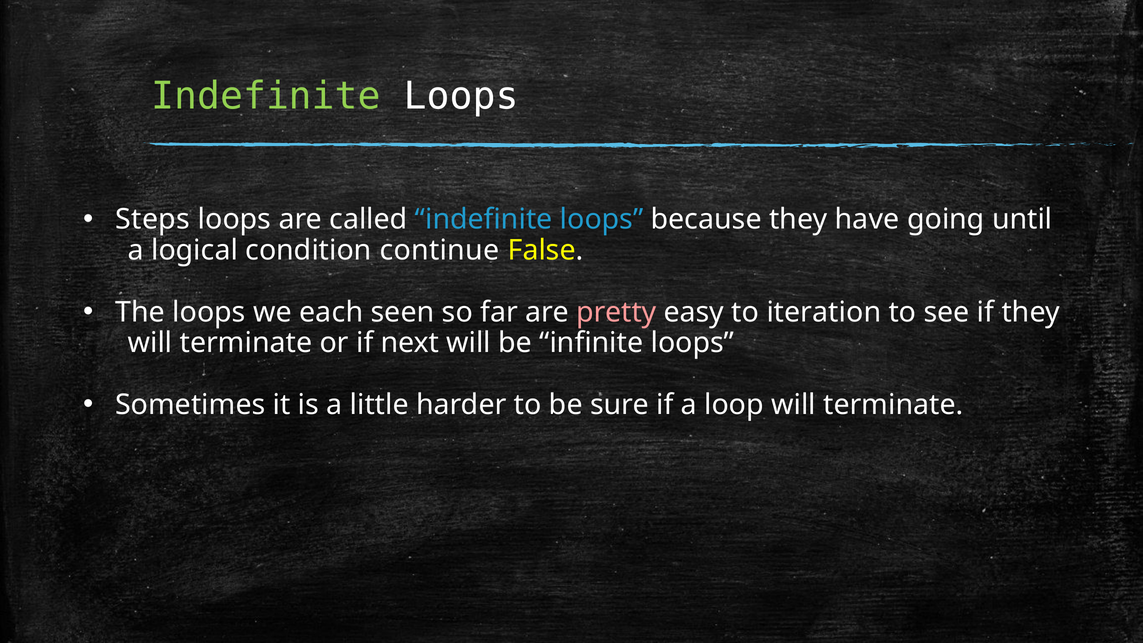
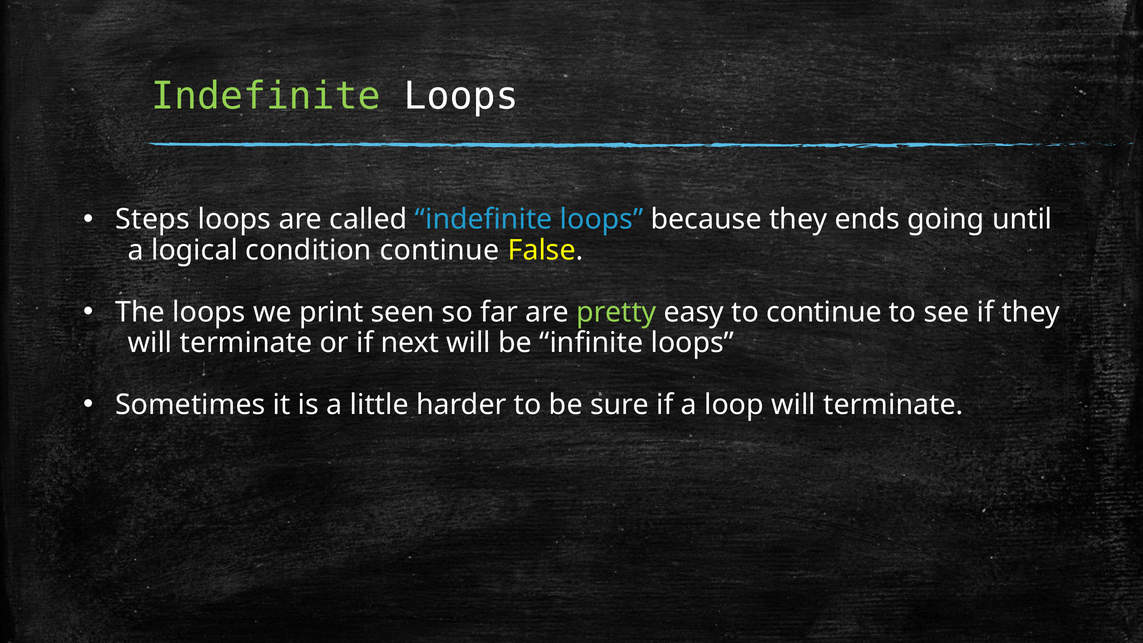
have: have -> ends
each: each -> print
pretty colour: pink -> light green
to iteration: iteration -> continue
